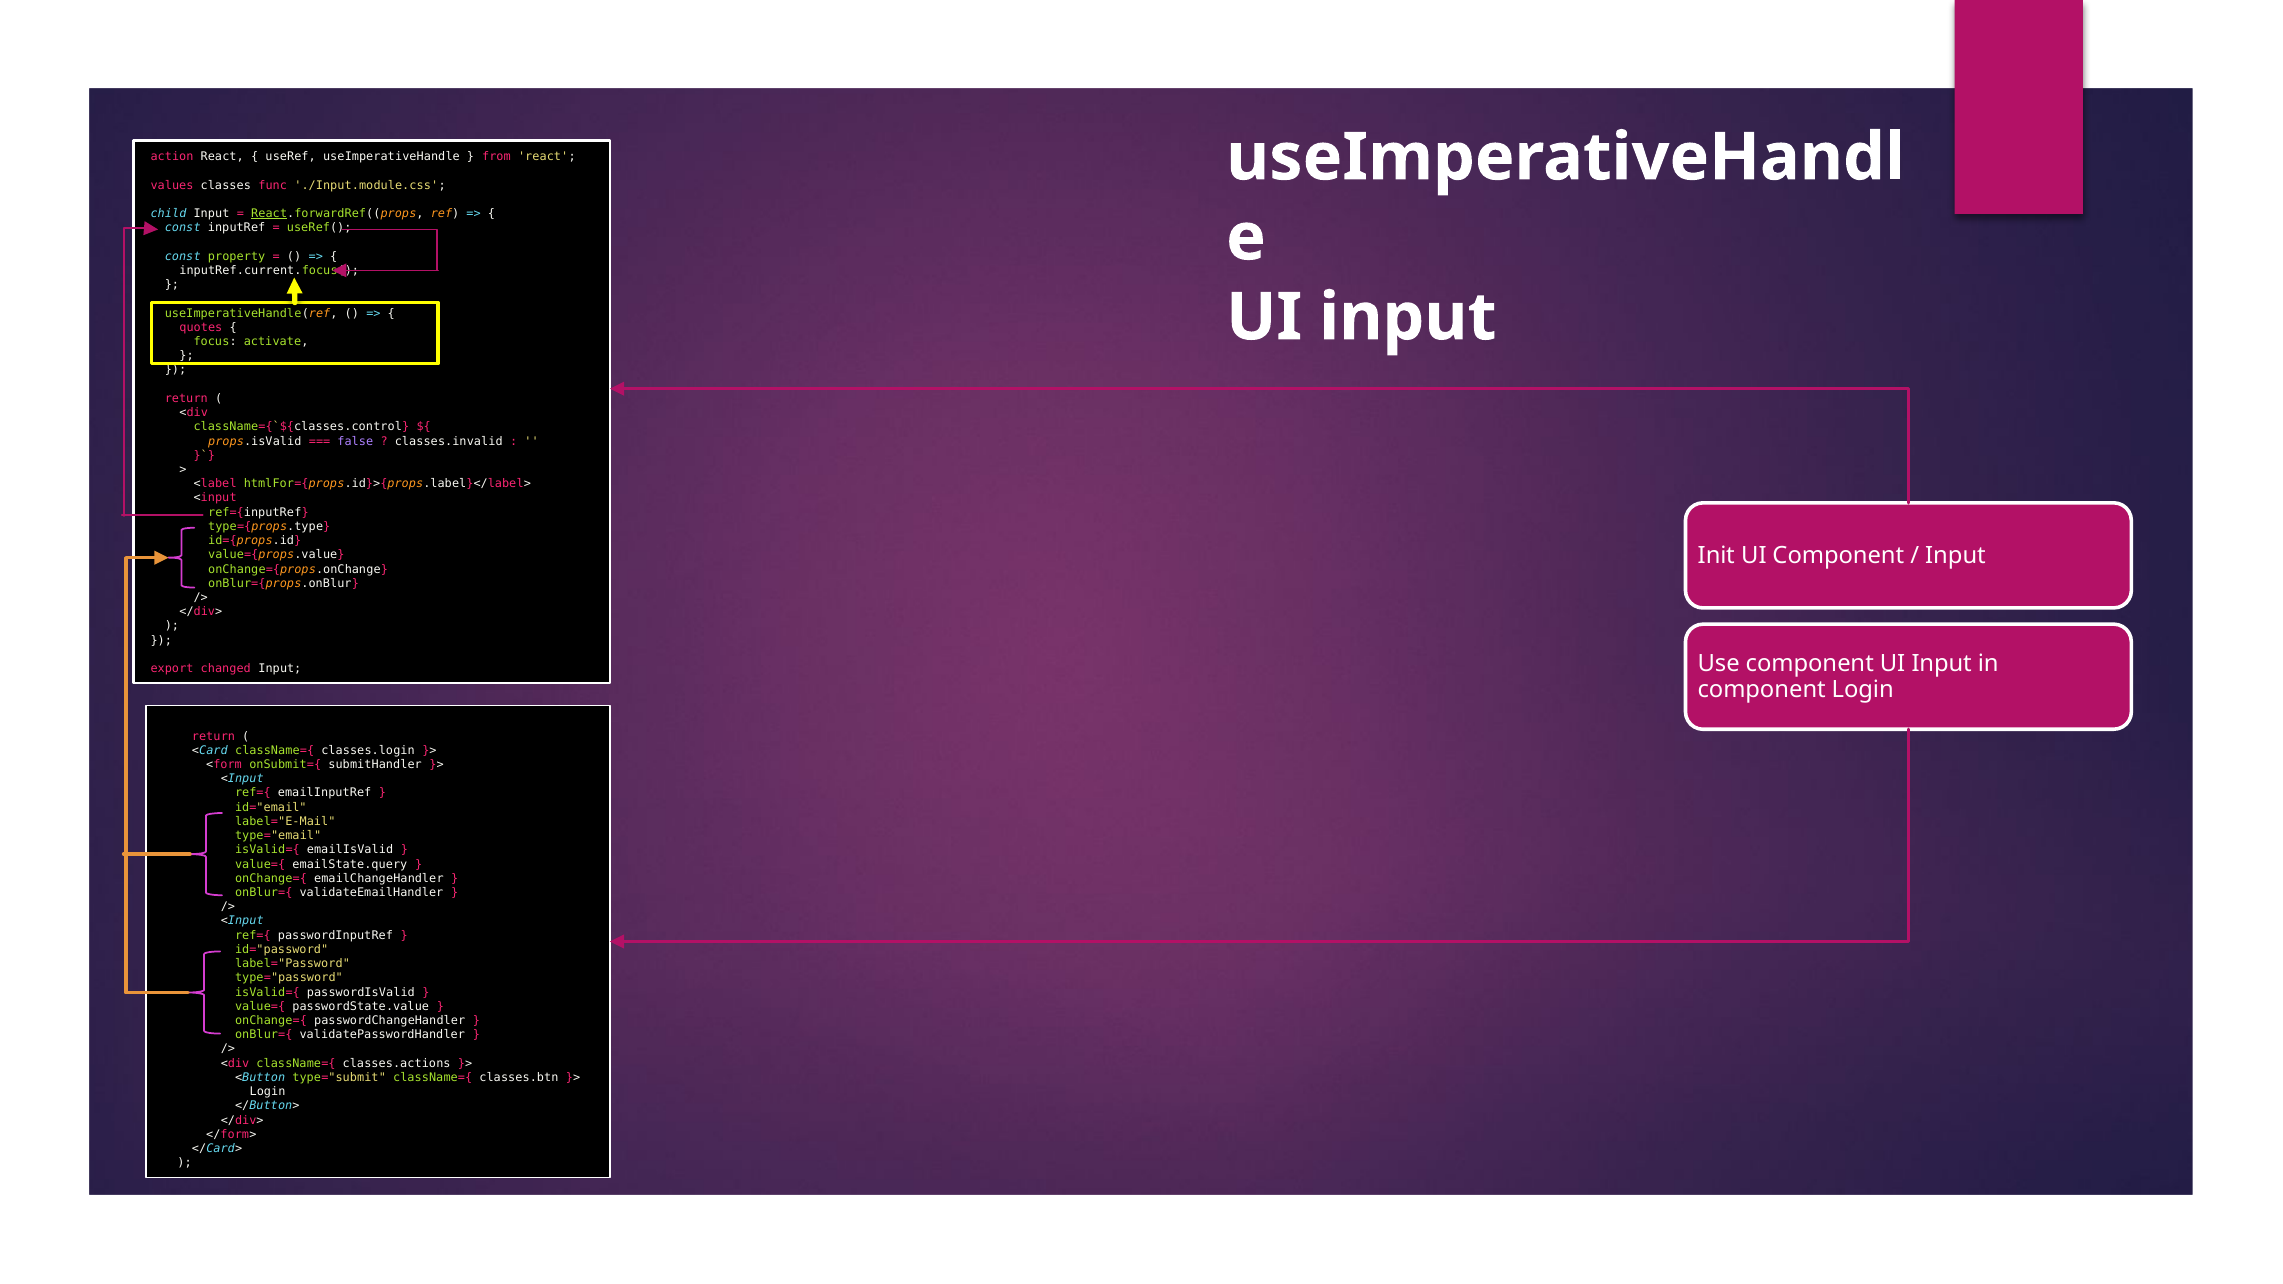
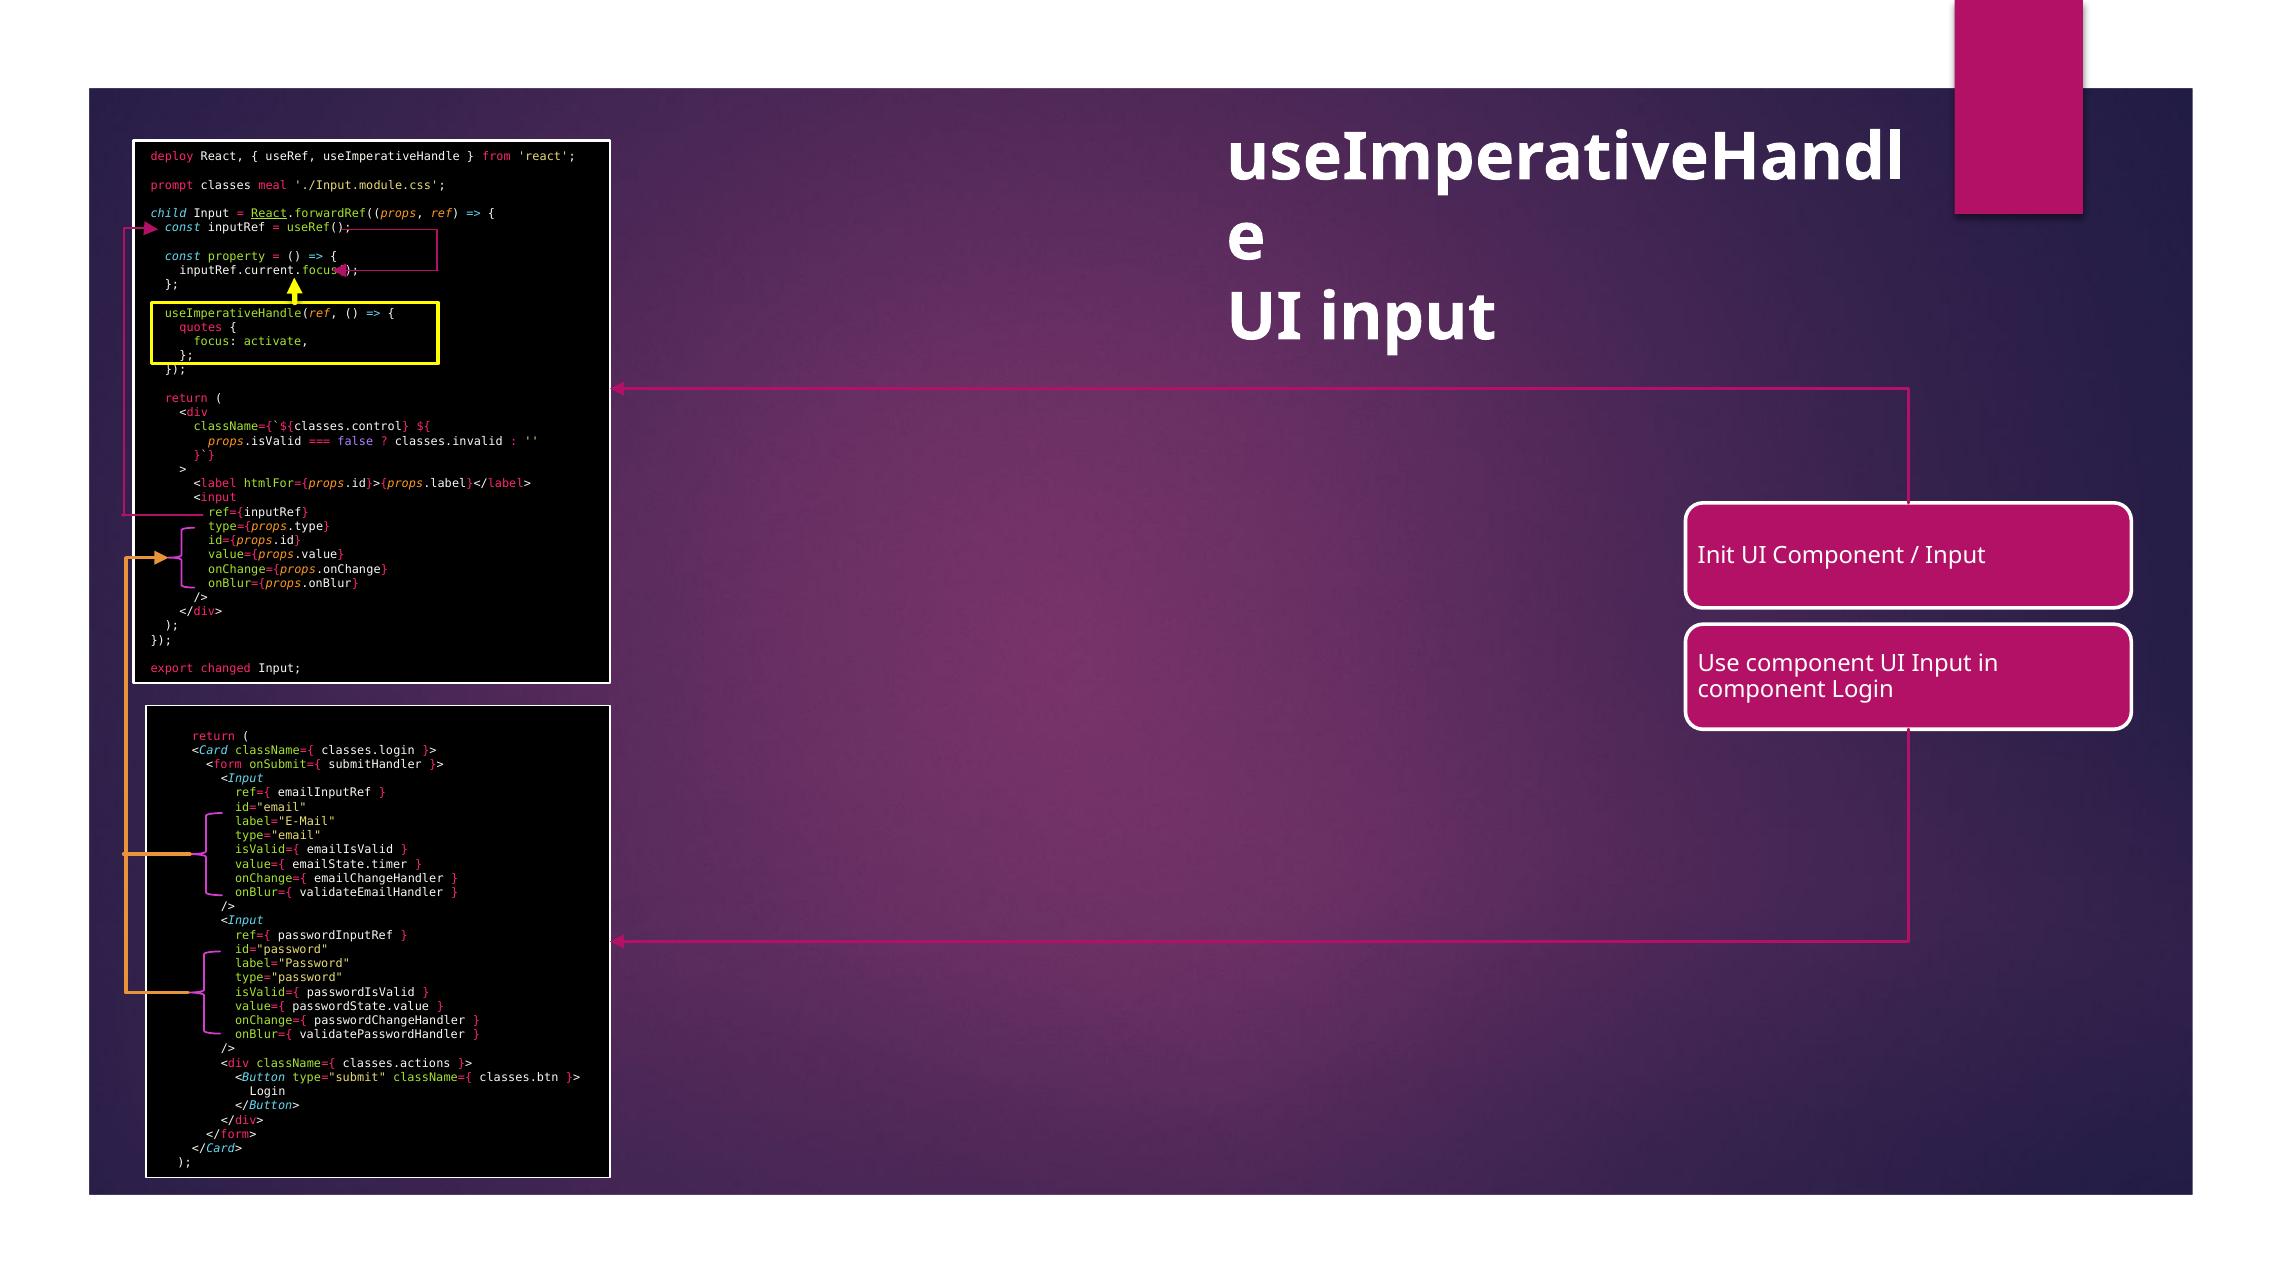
action: action -> deploy
values: values -> prompt
func: func -> meal
emailState.query: emailState.query -> emailState.timer
